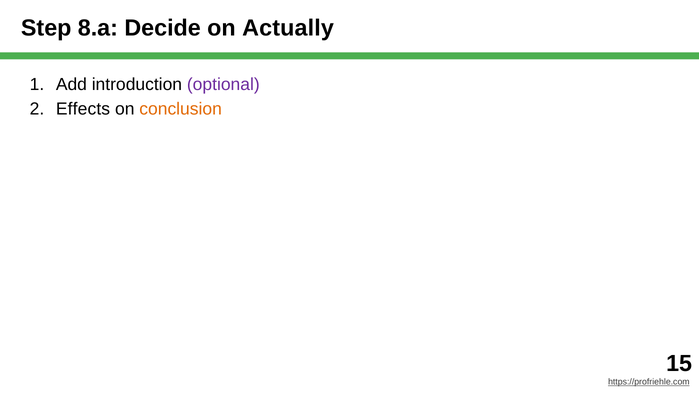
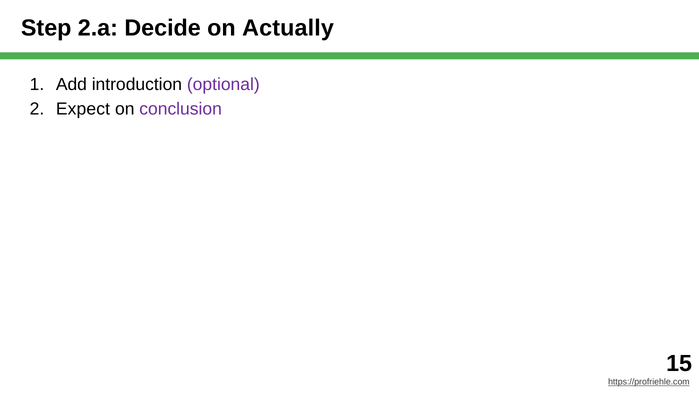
8.a: 8.a -> 2.a
Effects: Effects -> Expect
conclusion colour: orange -> purple
